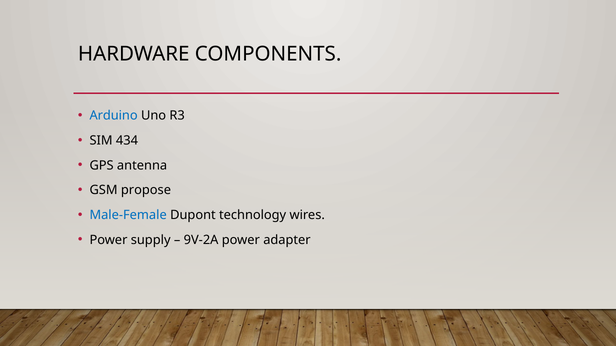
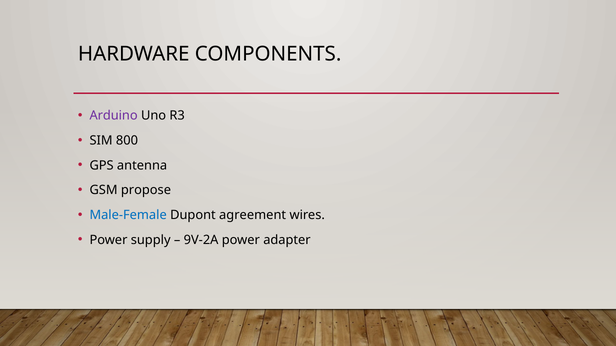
Arduino colour: blue -> purple
434: 434 -> 800
technology: technology -> agreement
